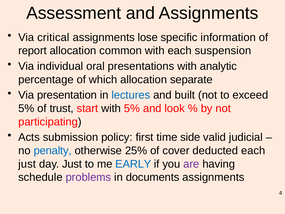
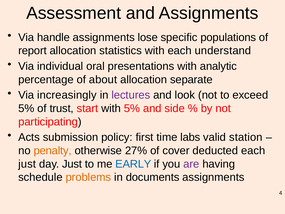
critical: critical -> handle
information: information -> populations
common: common -> statistics
suspension: suspension -> understand
which: which -> about
presentation: presentation -> increasingly
lectures colour: blue -> purple
built: built -> look
look: look -> side
side: side -> labs
judicial: judicial -> station
penalty colour: blue -> orange
25%: 25% -> 27%
problems colour: purple -> orange
